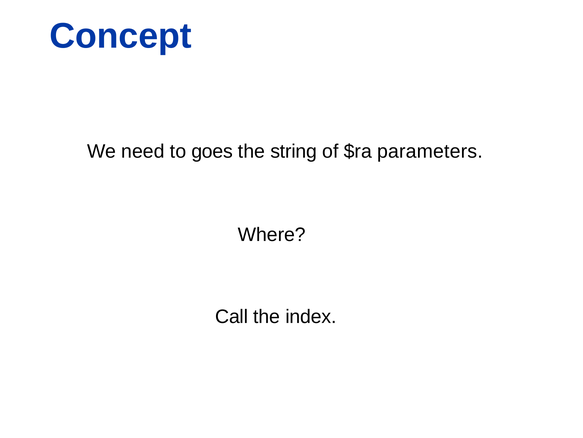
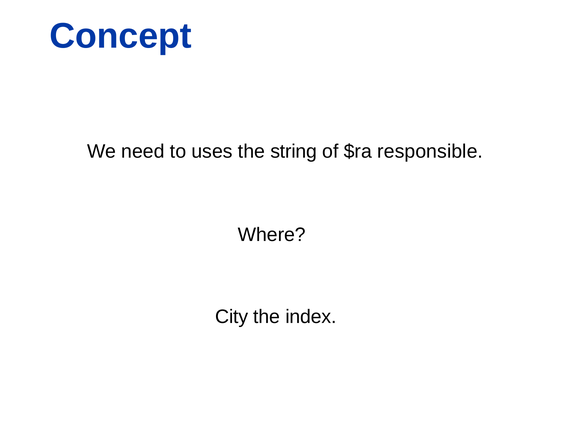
goes: goes -> uses
parameters: parameters -> responsible
Call: Call -> City
